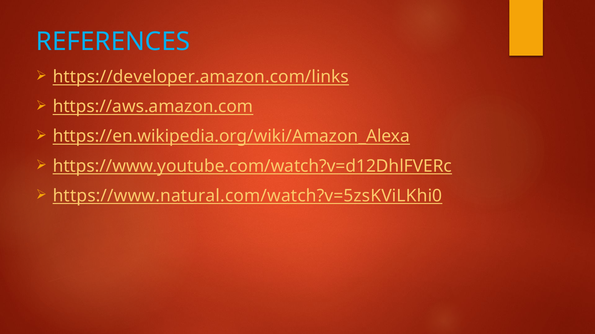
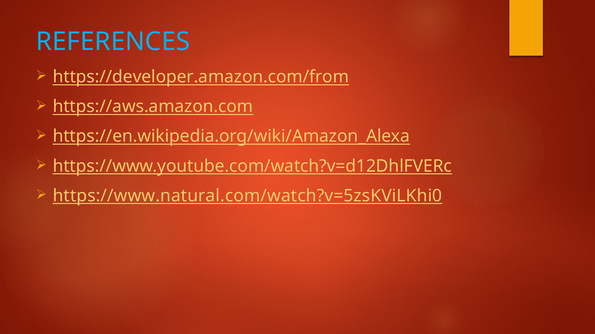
https://developer.amazon.com/links: https://developer.amazon.com/links -> https://developer.amazon.com/from
